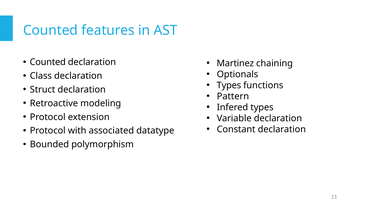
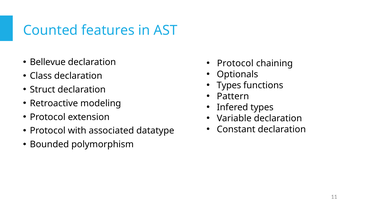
Counted at (48, 62): Counted -> Bellevue
Martinez at (235, 63): Martinez -> Protocol
